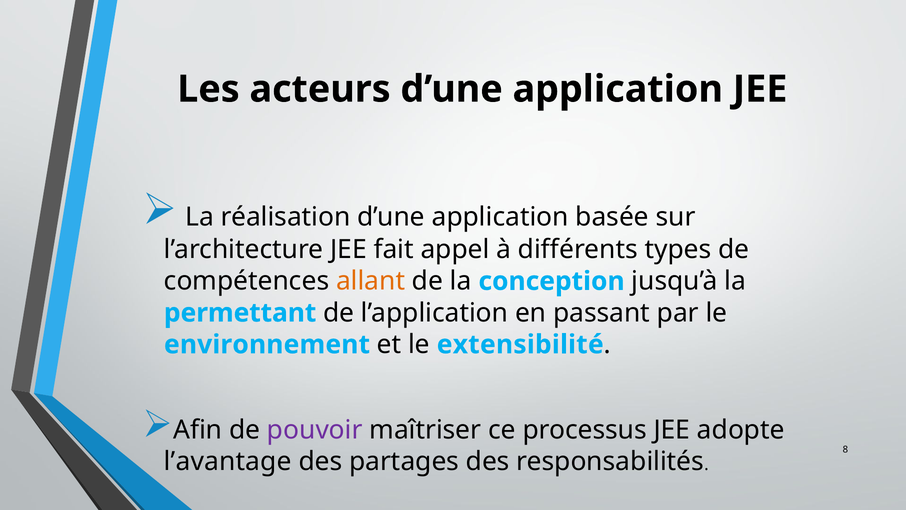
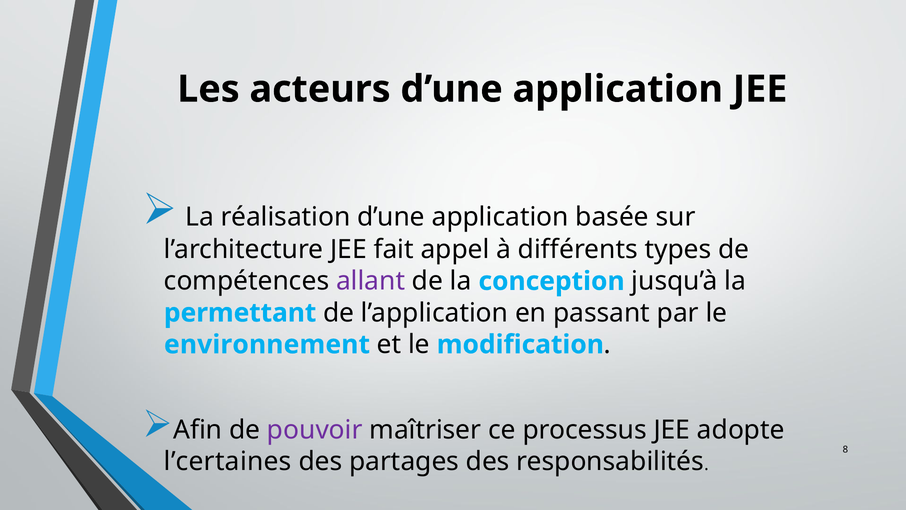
allant colour: orange -> purple
extensibilité: extensibilité -> modification
l’avantage: l’avantage -> l’certaines
